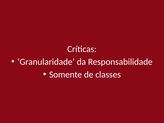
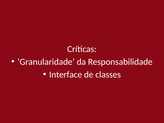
Somente: Somente -> Interface
